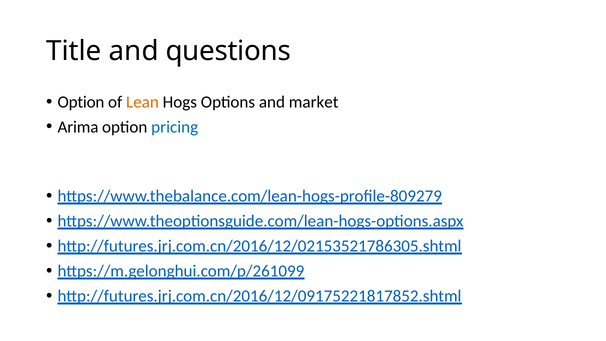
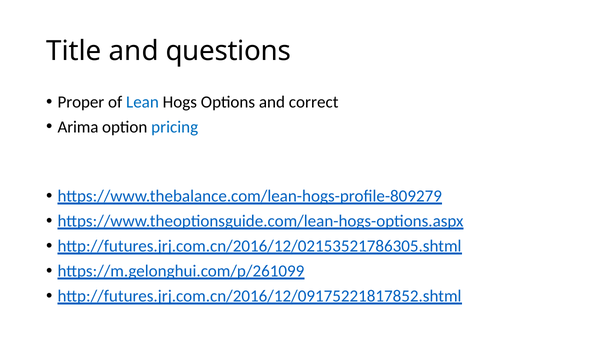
Option at (81, 102): Option -> Proper
Lean colour: orange -> blue
market: market -> correct
